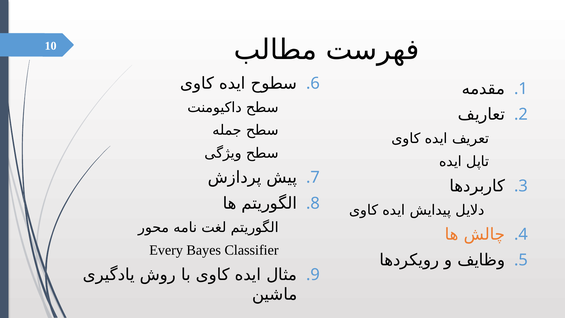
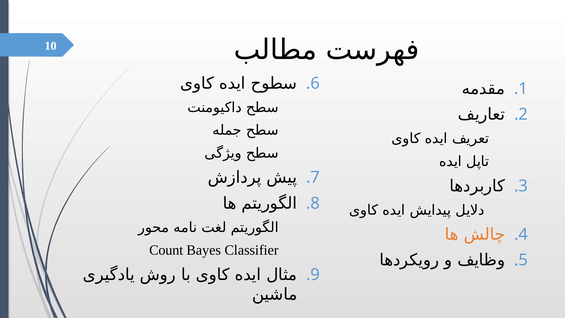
Every: Every -> Count
